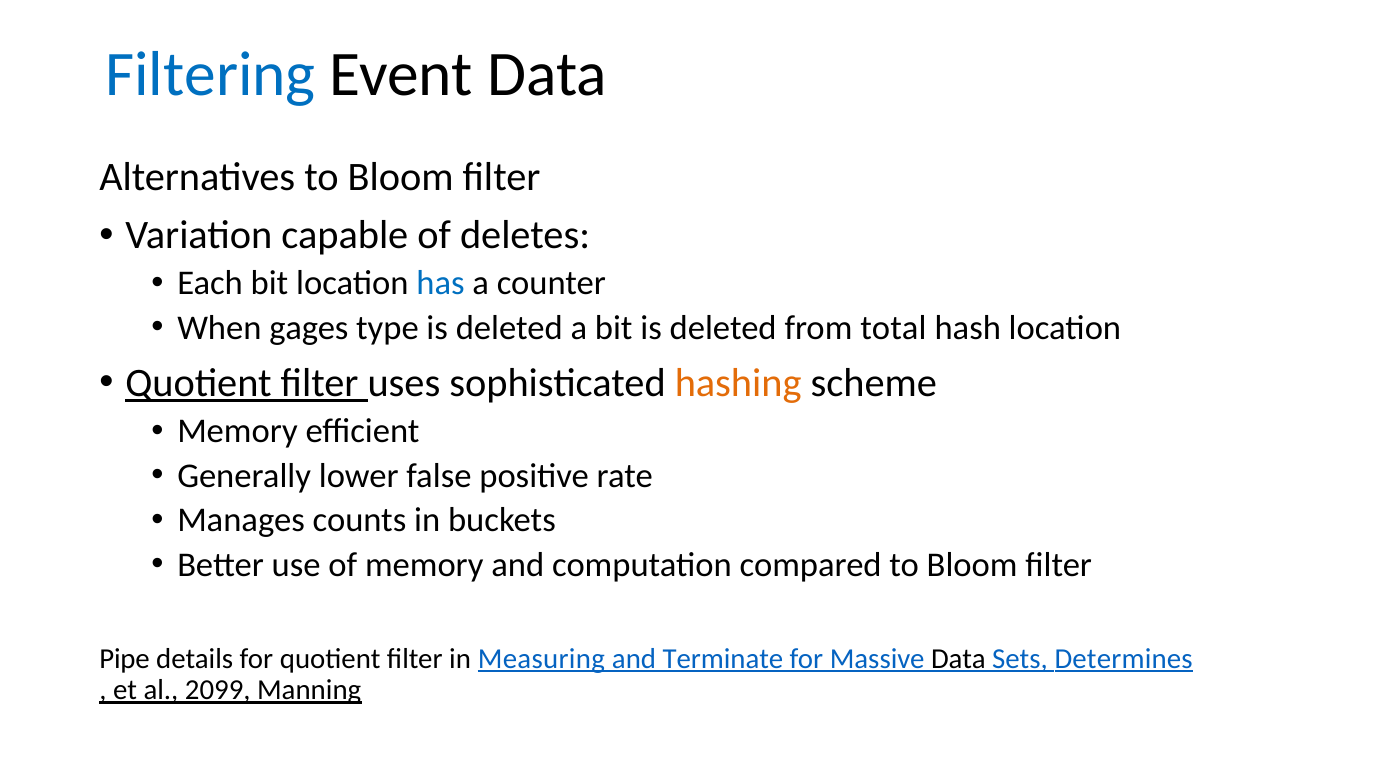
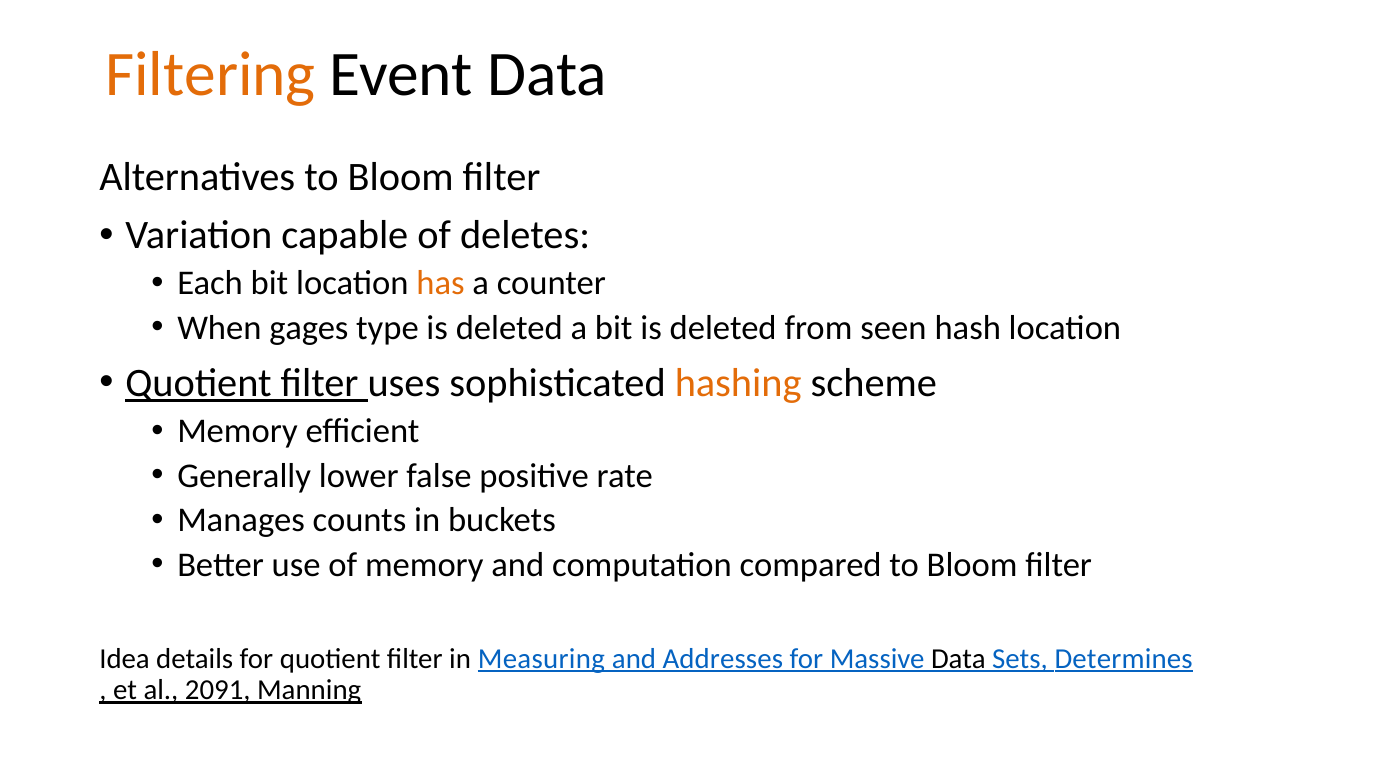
Filtering colour: blue -> orange
has colour: blue -> orange
total: total -> seen
Pipe: Pipe -> Idea
Terminate: Terminate -> Addresses
2099: 2099 -> 2091
